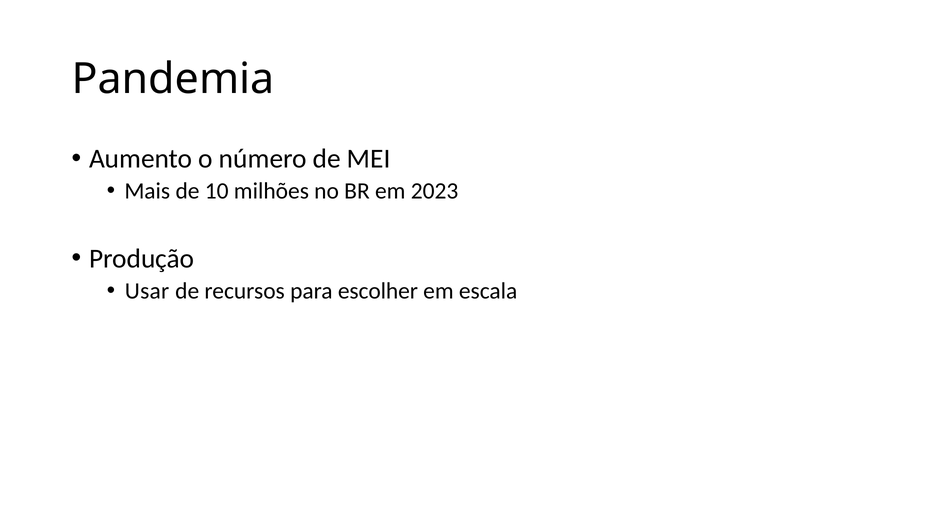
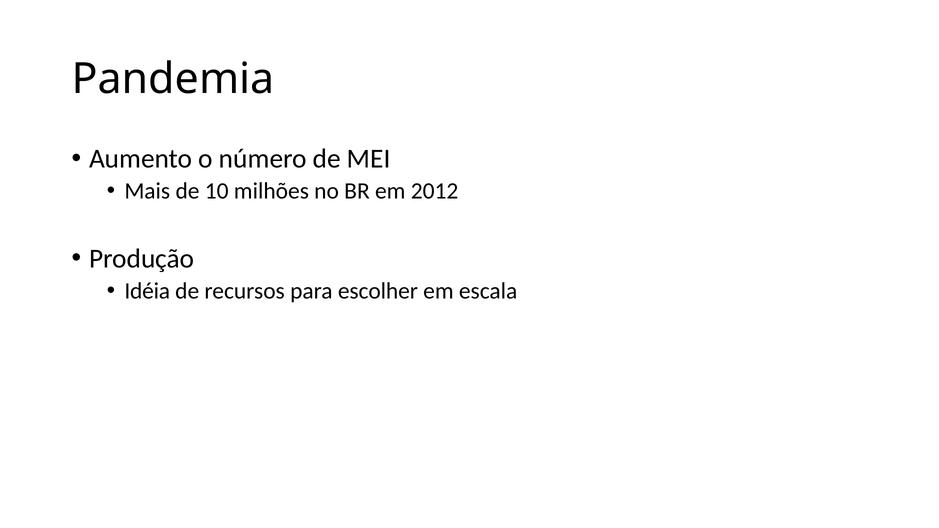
2023: 2023 -> 2012
Usar: Usar -> Idéia
